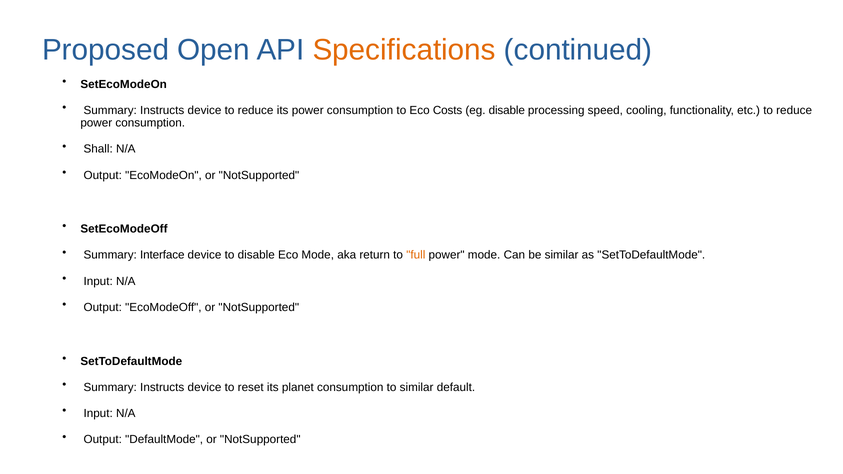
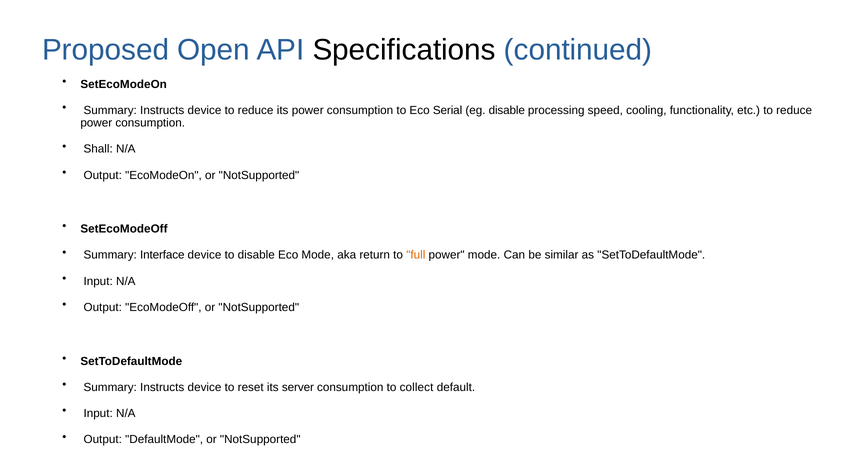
Specifications colour: orange -> black
Costs: Costs -> Serial
planet: planet -> server
to similar: similar -> collect
